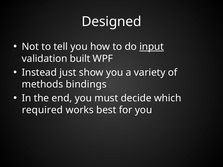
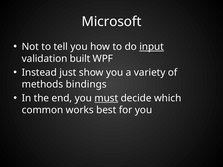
Designed: Designed -> Microsoft
must underline: none -> present
required: required -> common
